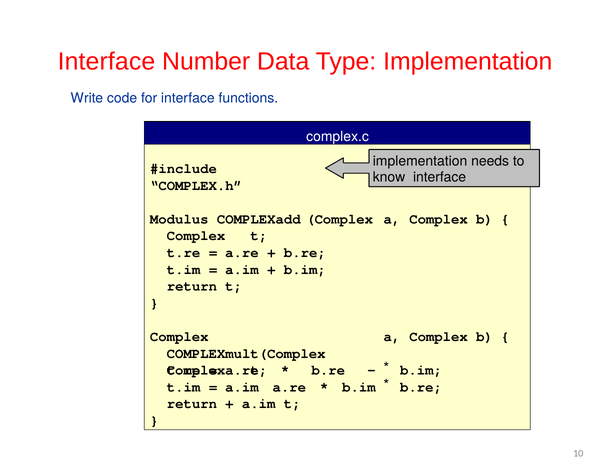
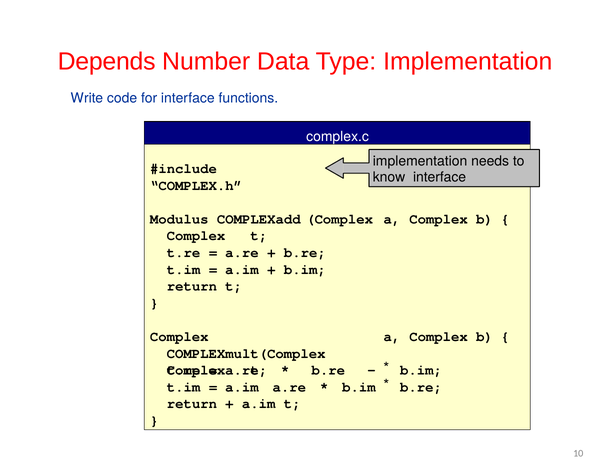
Interface at (106, 61): Interface -> Depends
